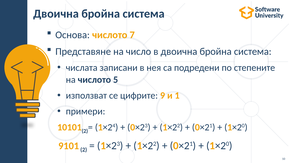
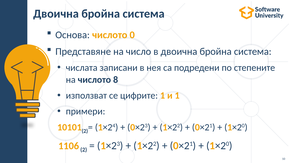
7: 7 -> 0
5: 5 -> 8
цифрите 9: 9 -> 1
9101: 9101 -> 1106
